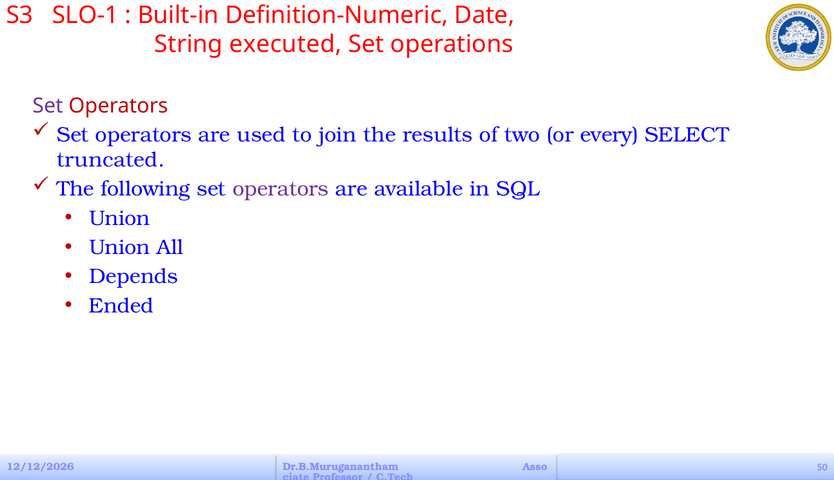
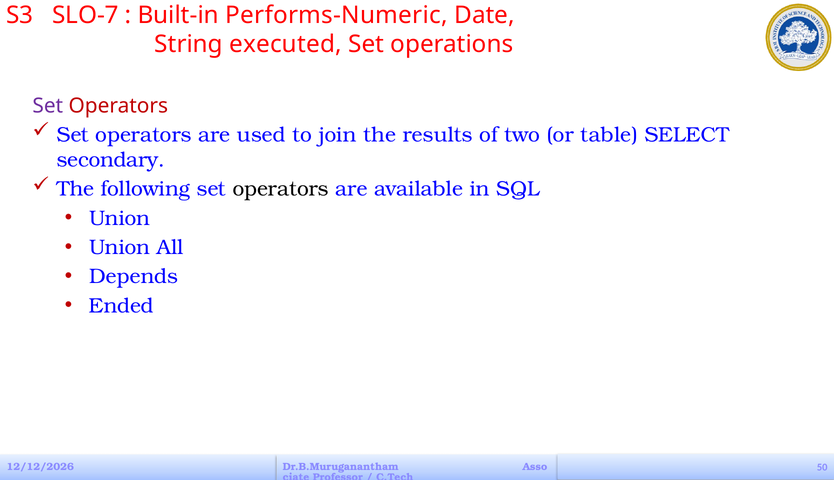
SLO-1: SLO-1 -> SLO-7
Definition-Numeric: Definition-Numeric -> Performs-Numeric
every: every -> table
truncated: truncated -> secondary
operators at (281, 189) colour: purple -> black
